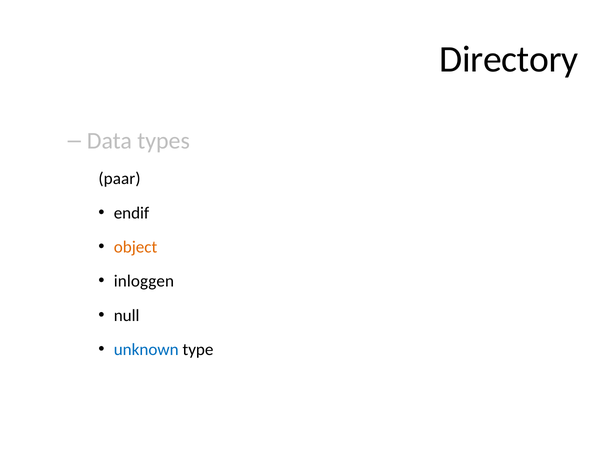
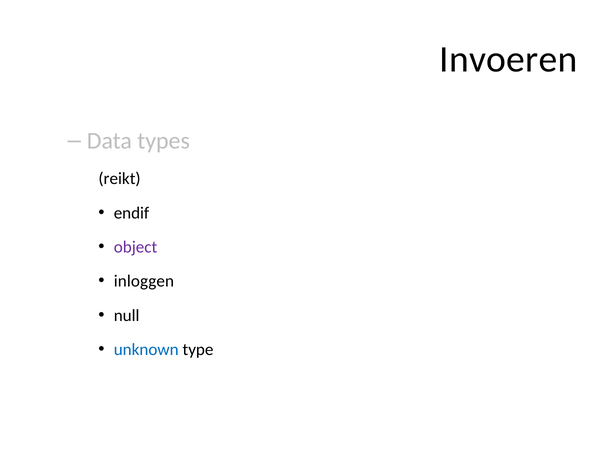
Directory: Directory -> Invoeren
paar: paar -> reikt
object colour: orange -> purple
